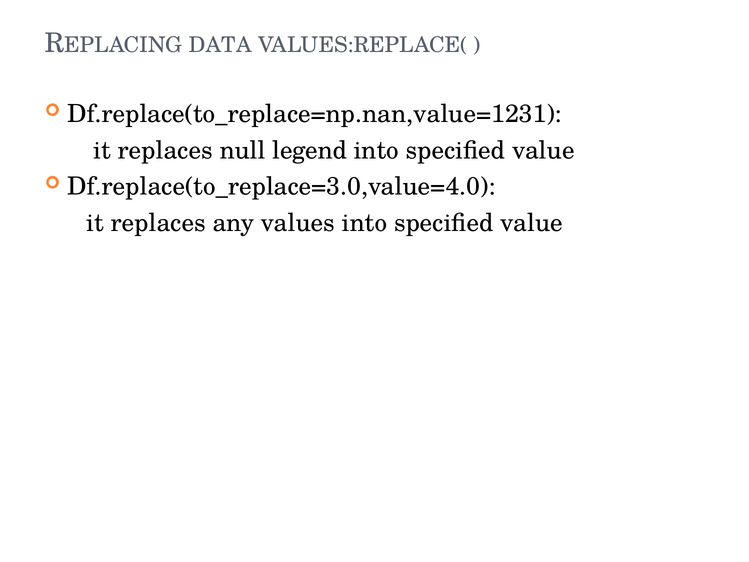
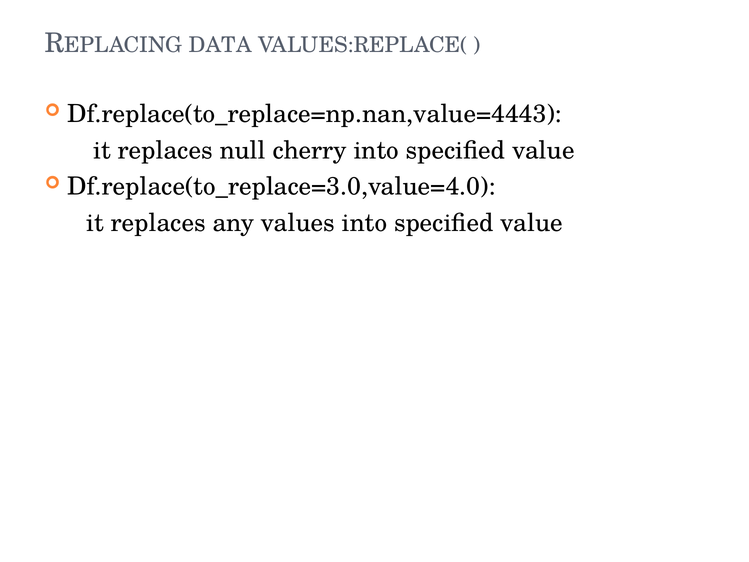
Df.replace(to_replace=np.nan,value=1231: Df.replace(to_replace=np.nan,value=1231 -> Df.replace(to_replace=np.nan,value=4443
legend: legend -> cherry
